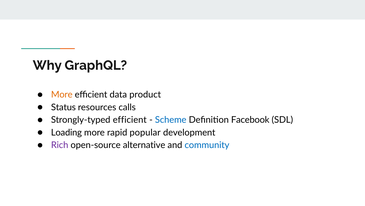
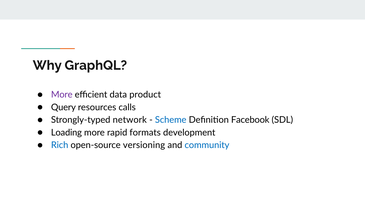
More at (62, 94) colour: orange -> purple
Status: Status -> Query
Strongly-typed efficient: efficient -> network
popular: popular -> formats
Rich colour: purple -> blue
alternative: alternative -> versioning
